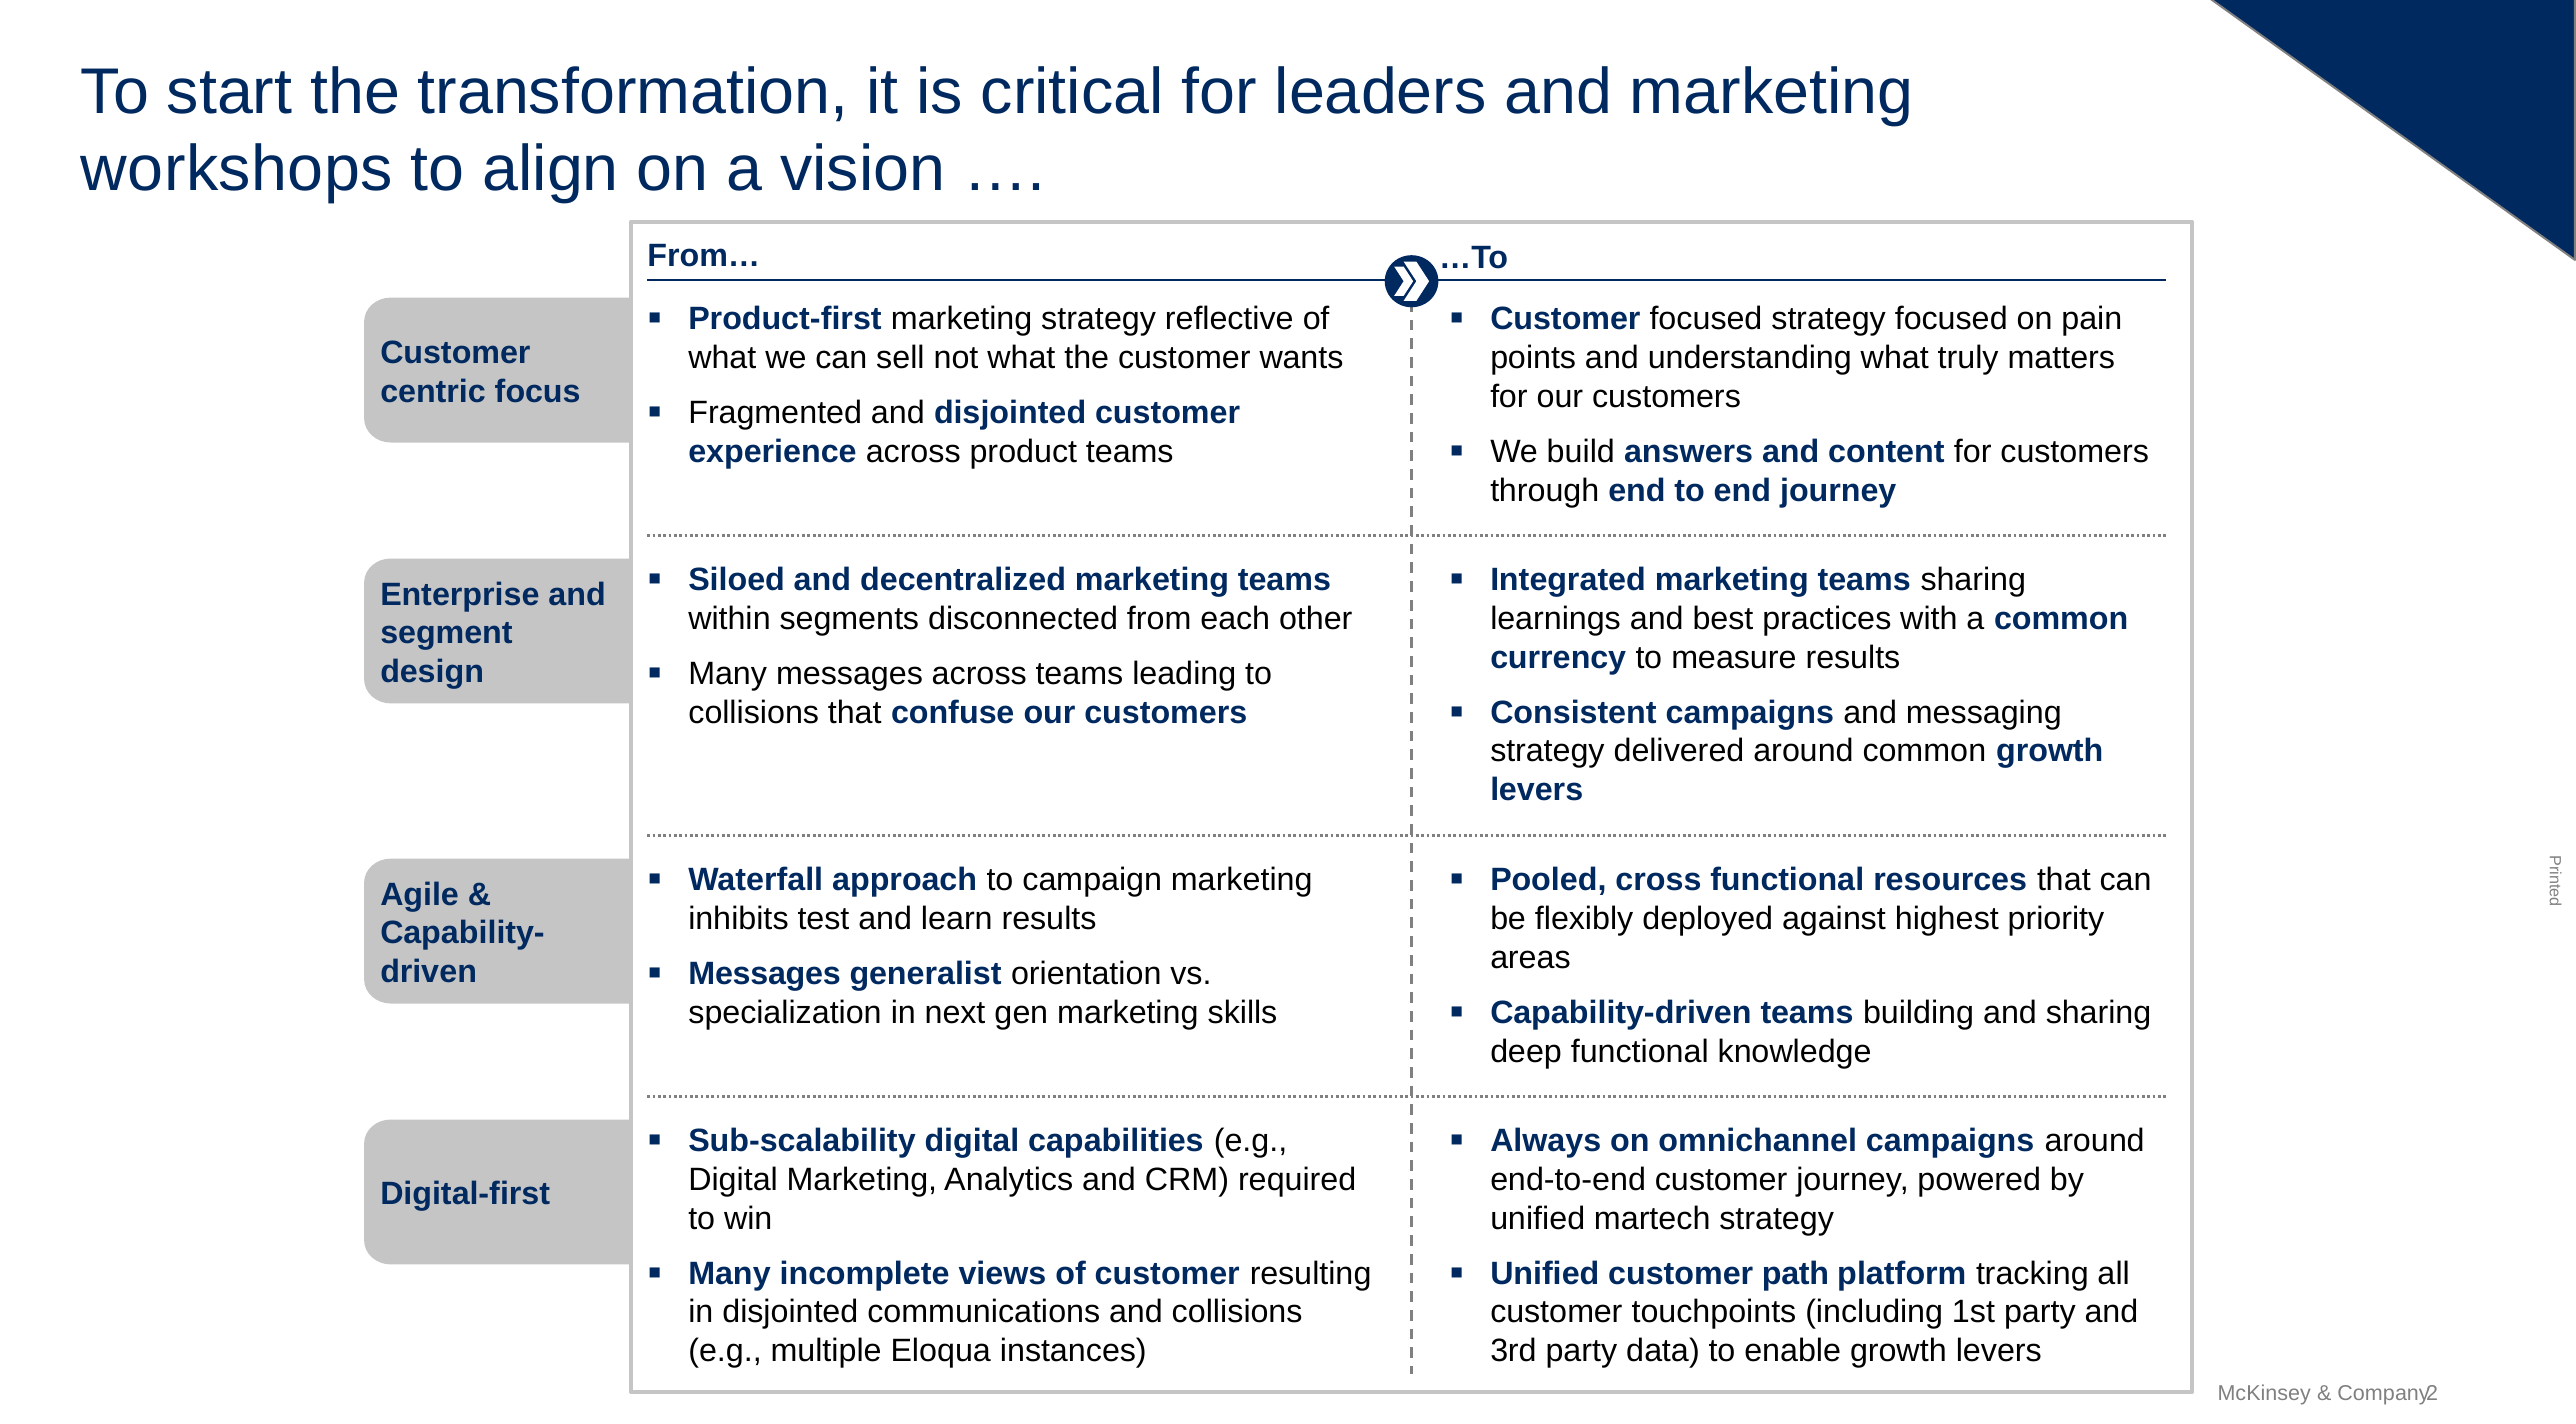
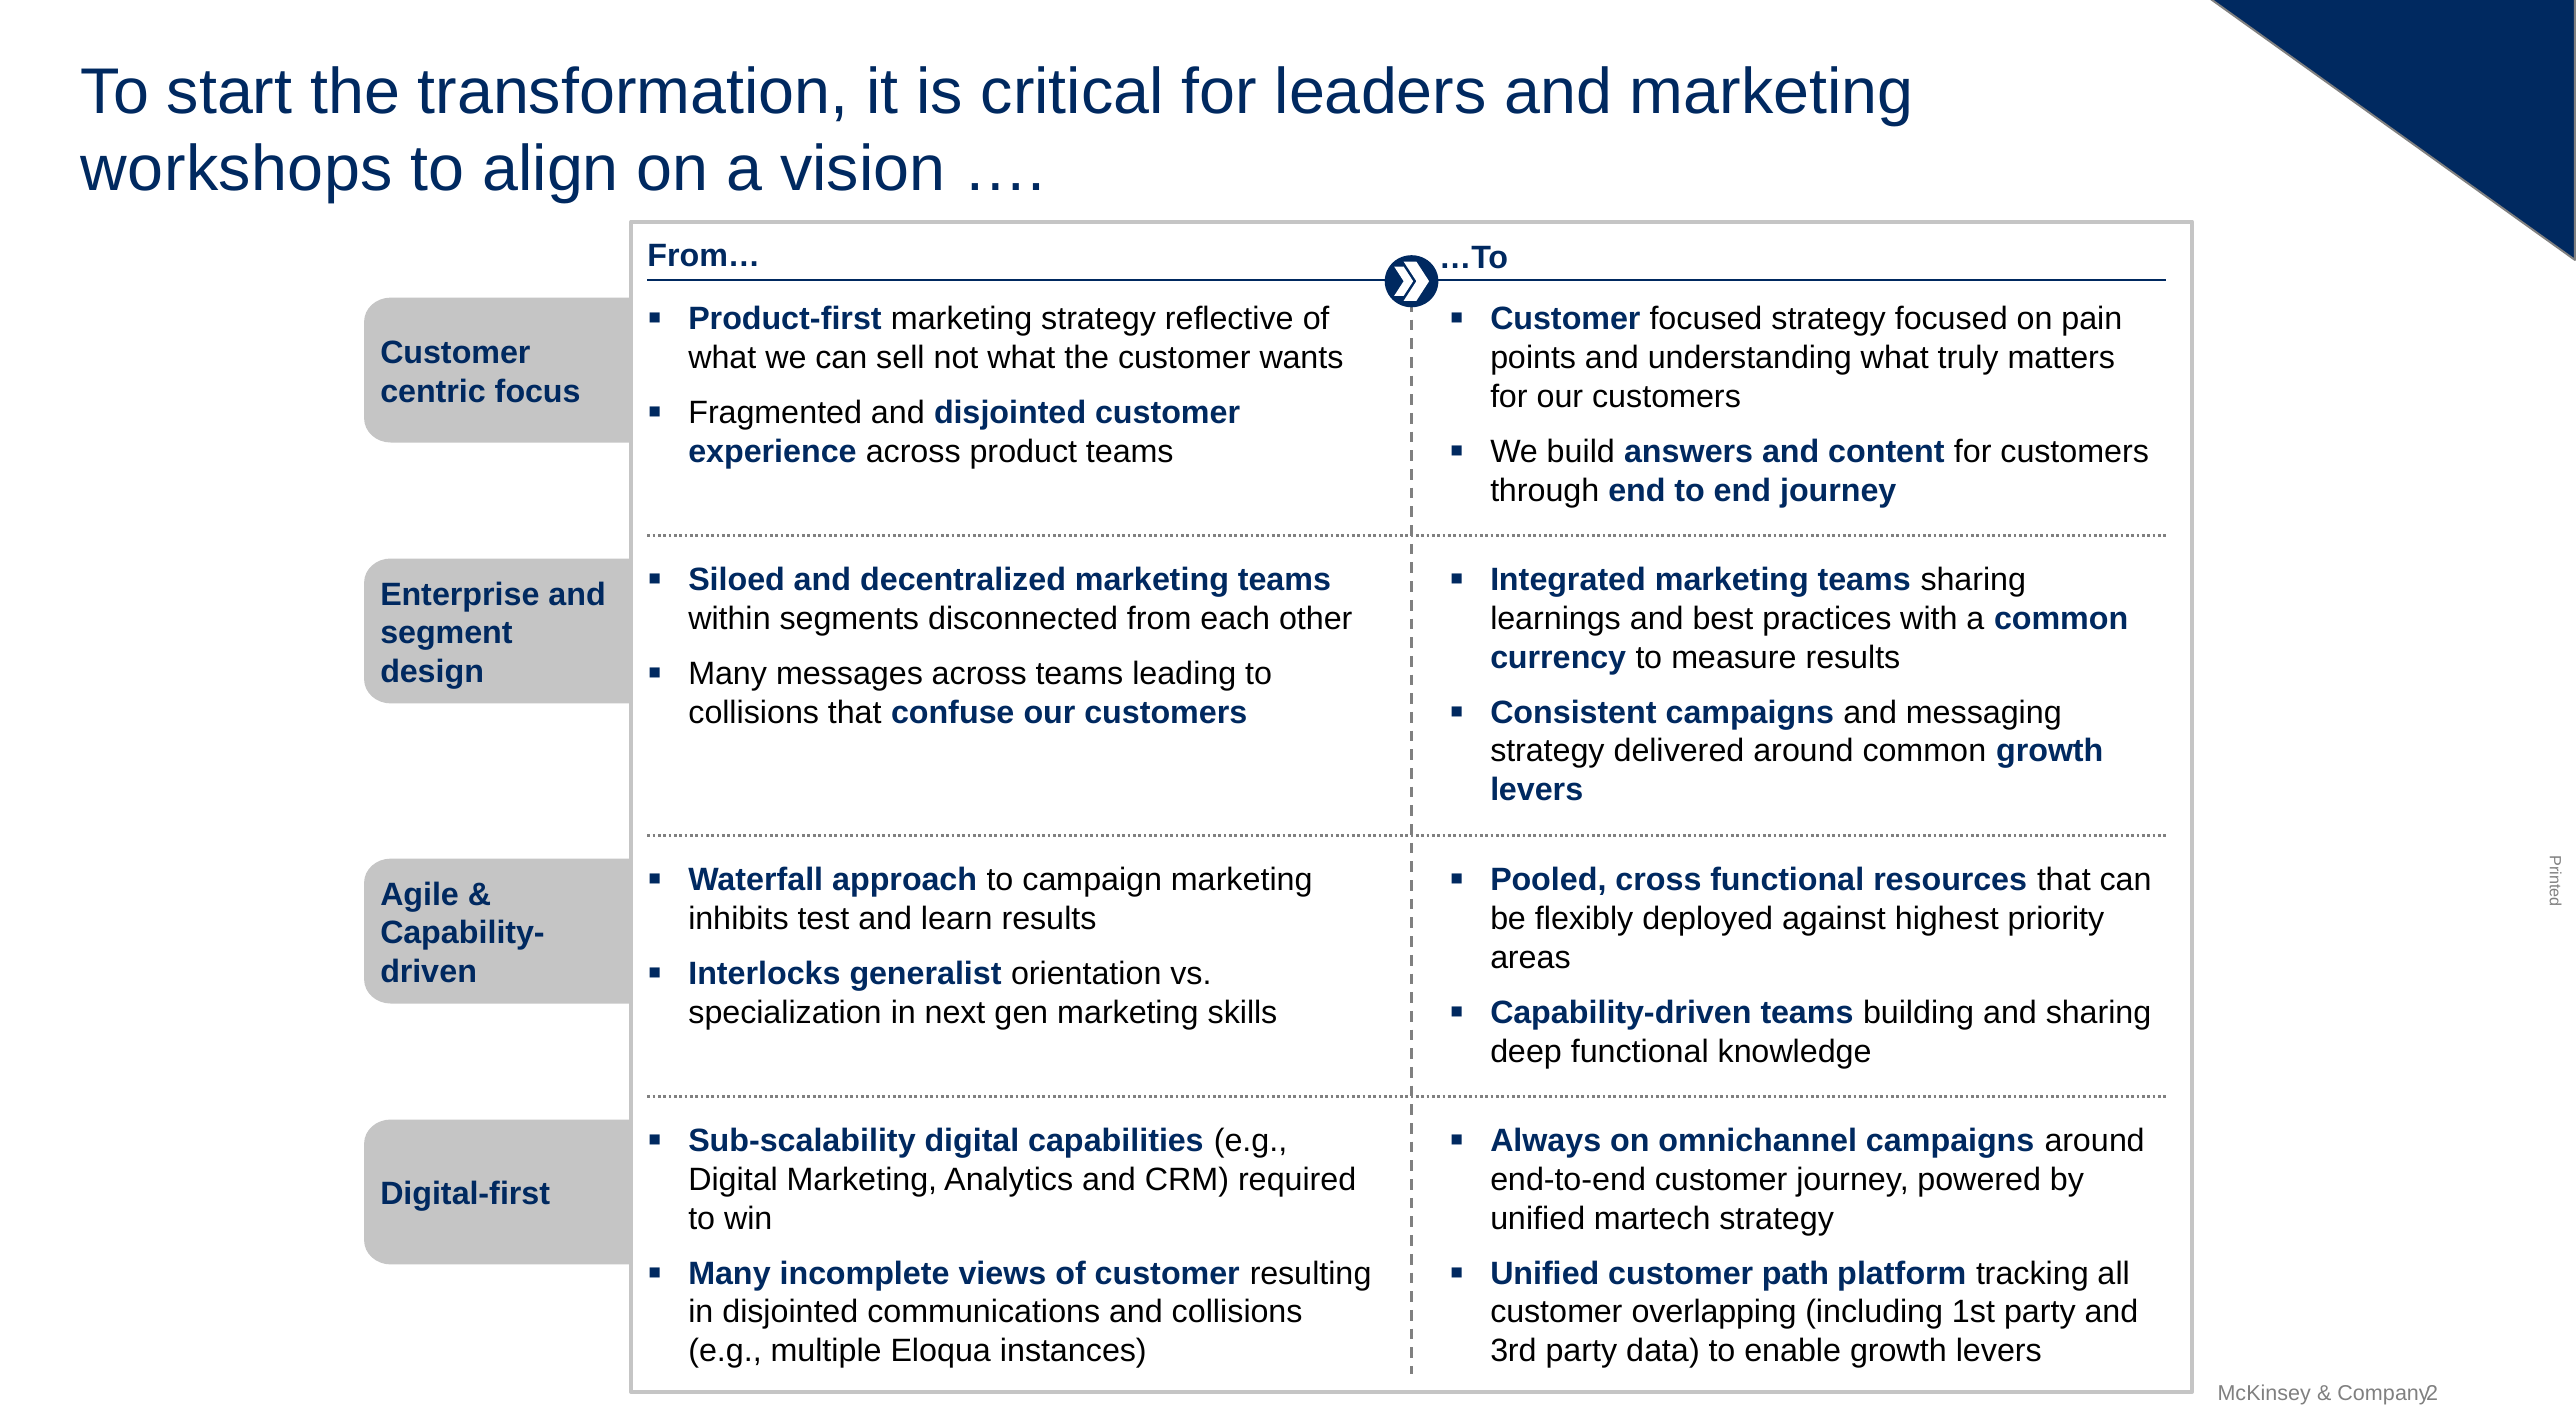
Messages at (765, 974): Messages -> Interlocks
touchpoints: touchpoints -> overlapping
